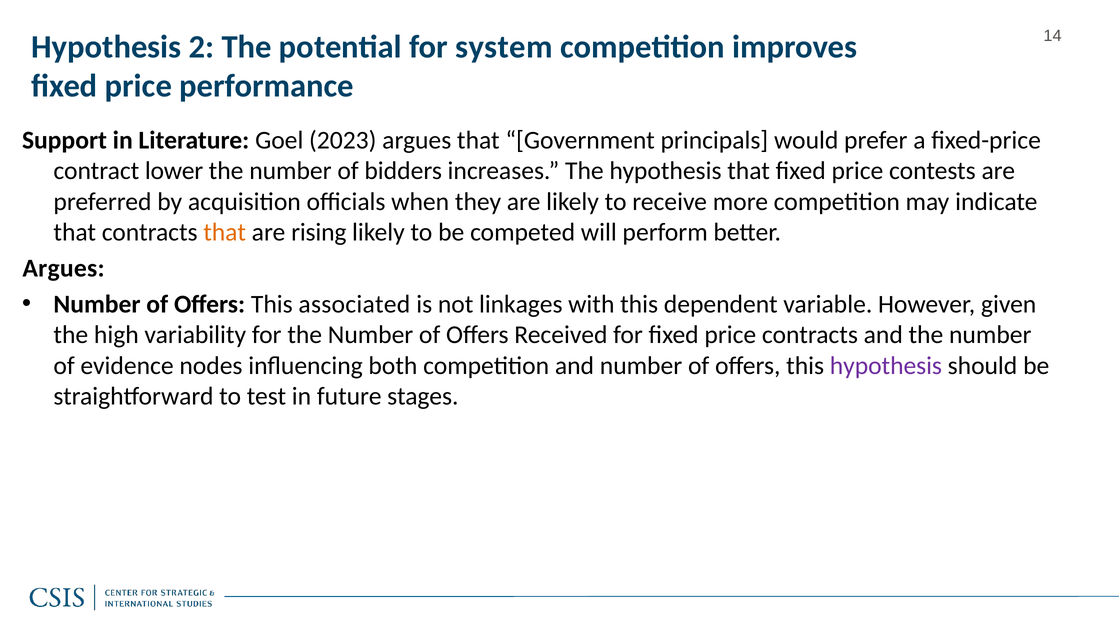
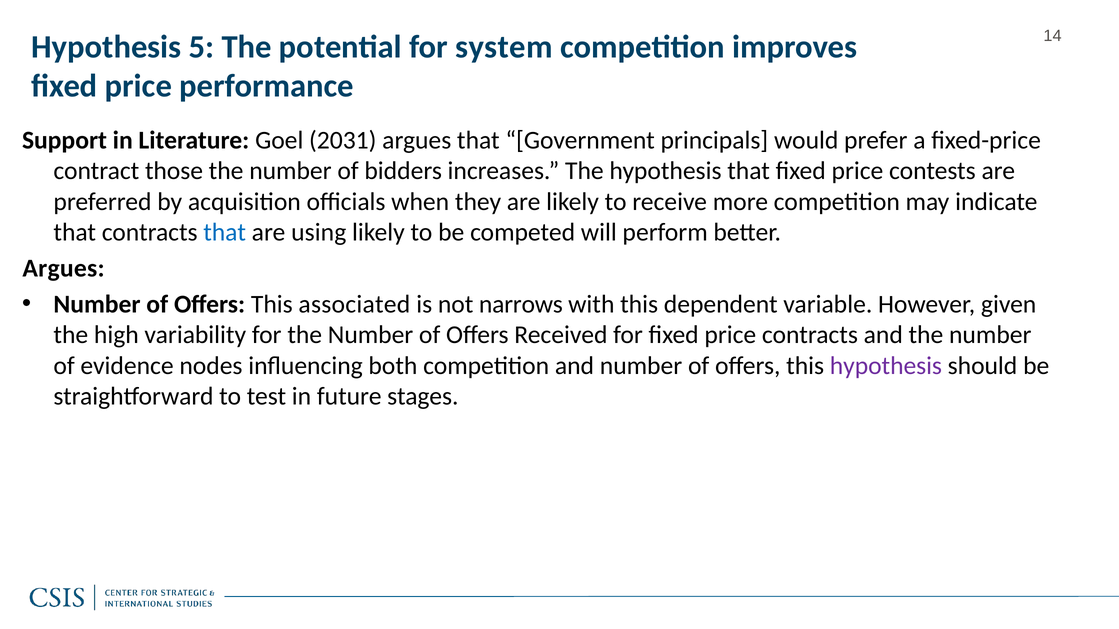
2: 2 -> 5
2023: 2023 -> 2031
lower: lower -> those
that at (225, 233) colour: orange -> blue
rising: rising -> using
linkages: linkages -> narrows
